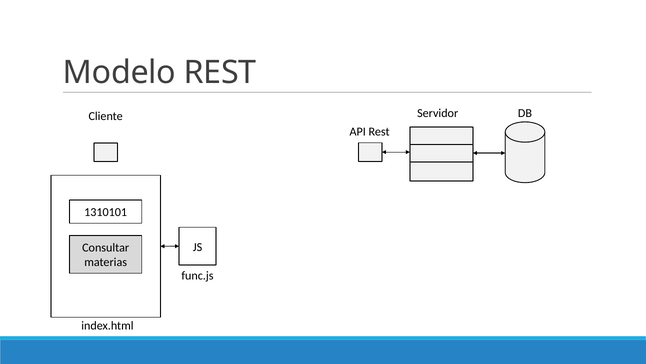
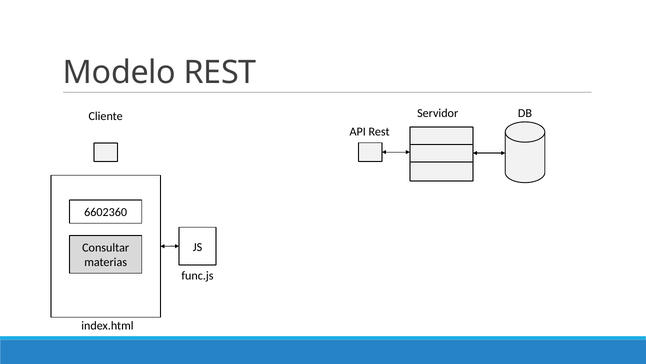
1310101: 1310101 -> 6602360
